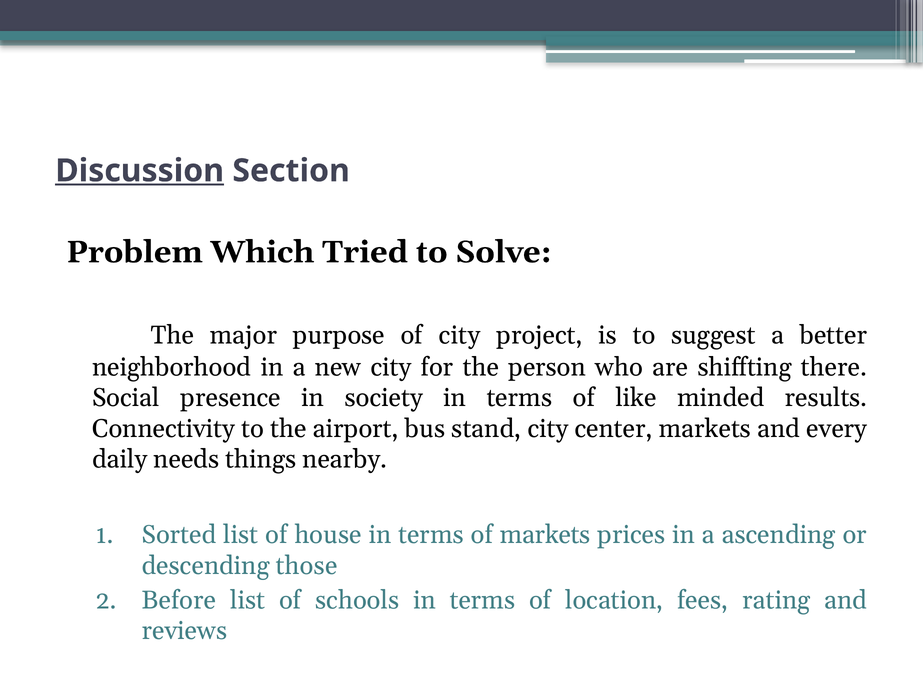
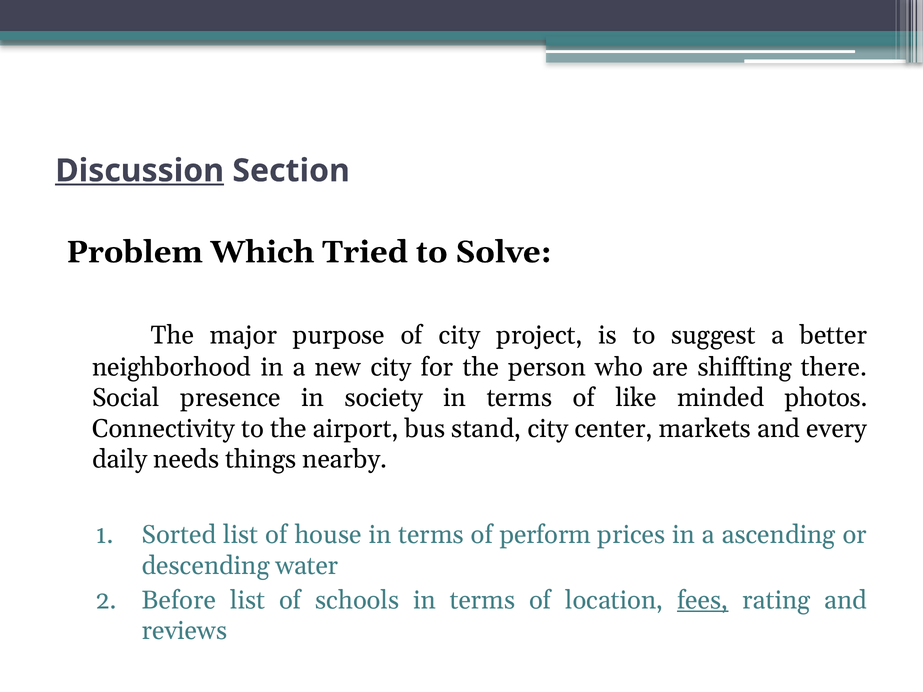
results: results -> photos
of markets: markets -> perform
those: those -> water
fees underline: none -> present
